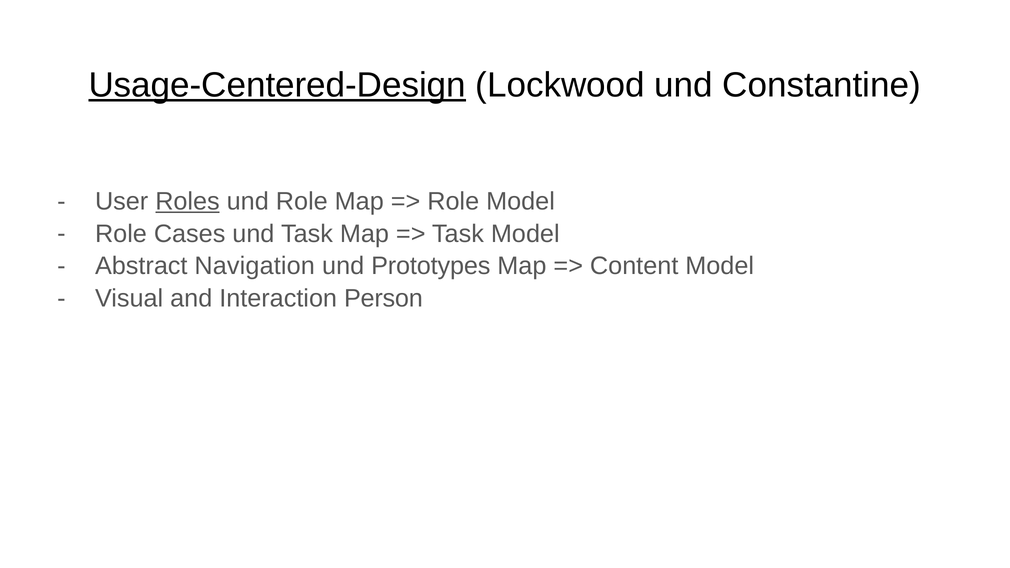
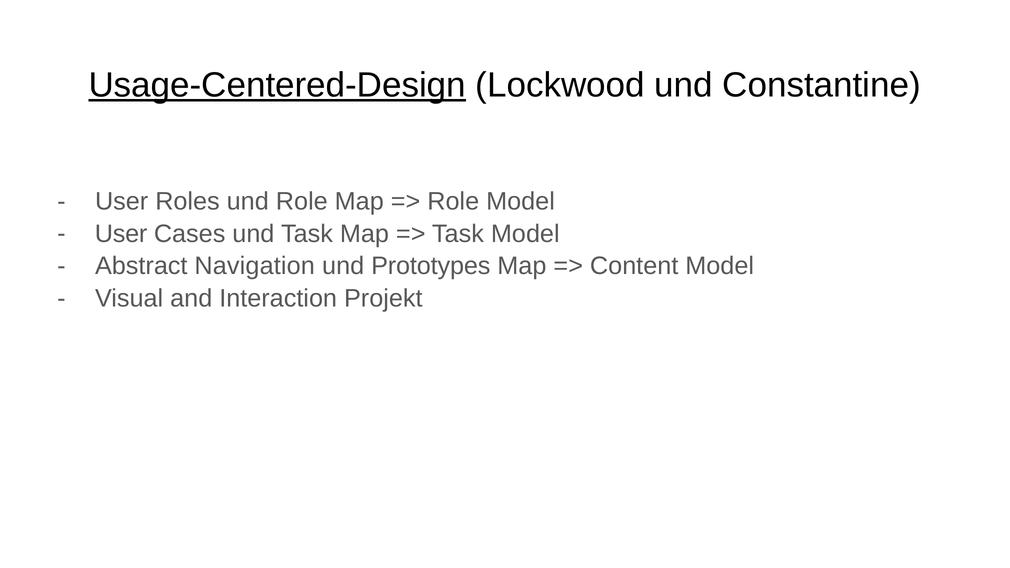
Roles underline: present -> none
Role at (121, 234): Role -> User
Person: Person -> Projekt
